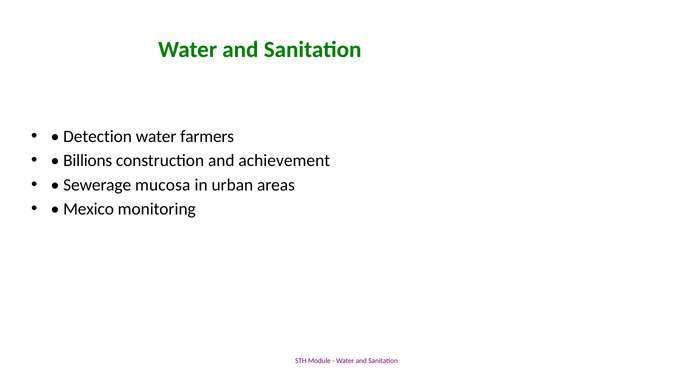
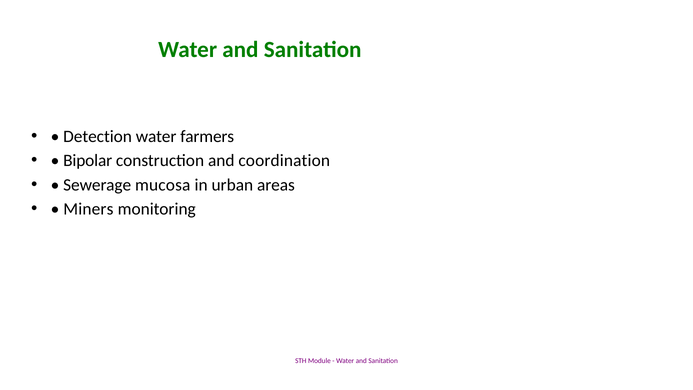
Billions: Billions -> Bipolar
achievement: achievement -> coordination
Mexico: Mexico -> Miners
